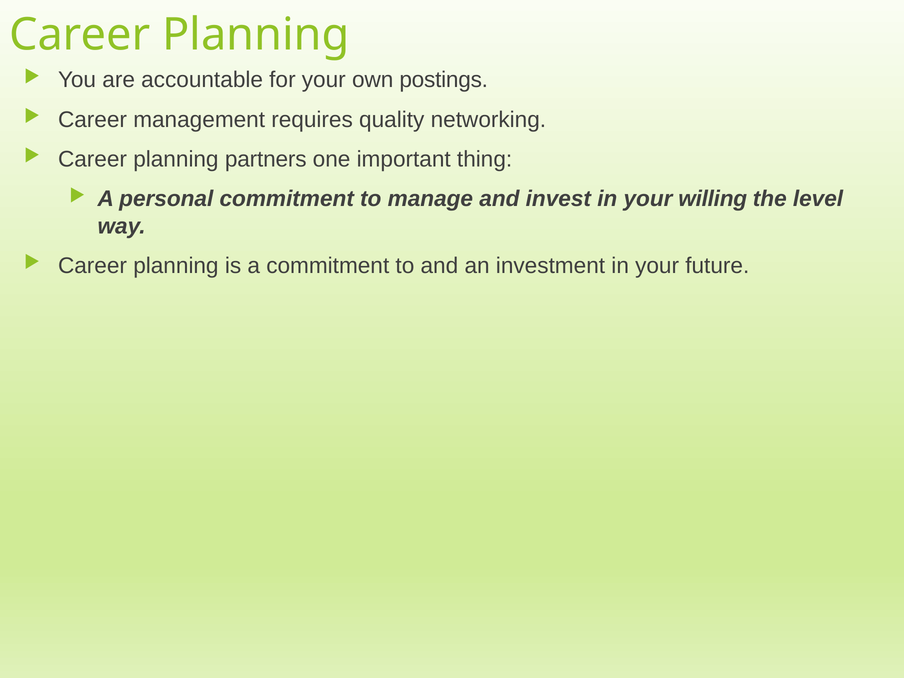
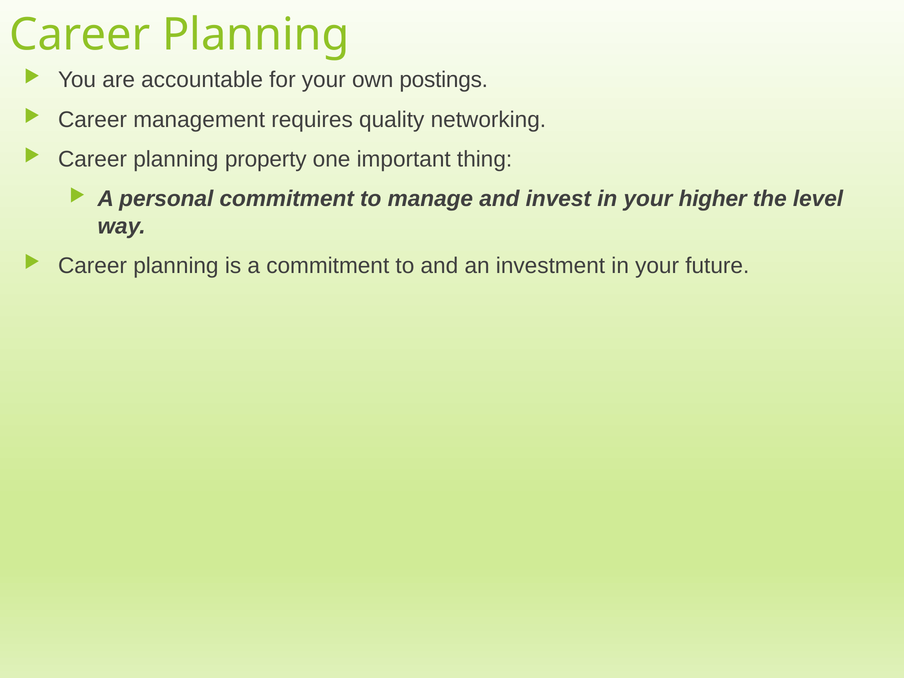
partners: partners -> property
willing: willing -> higher
